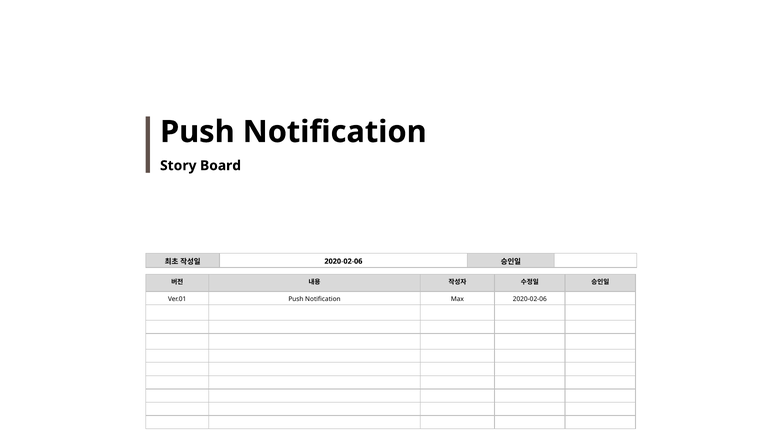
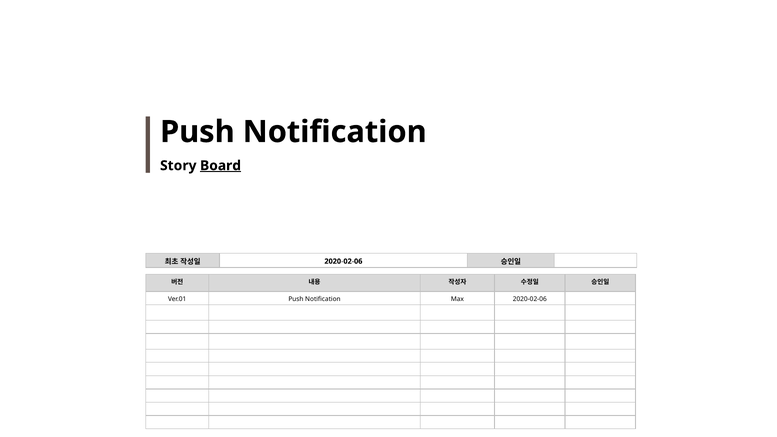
Board underline: none -> present
